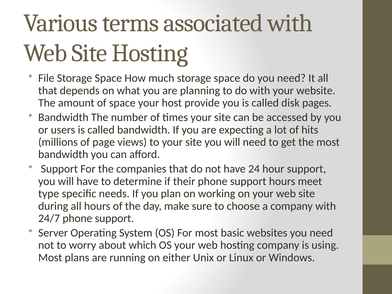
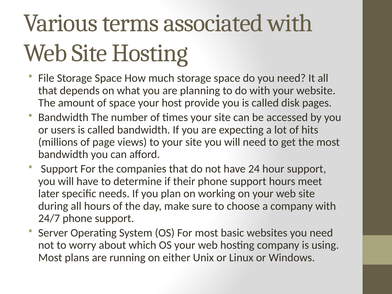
type: type -> later
